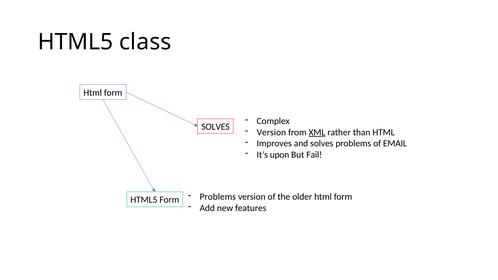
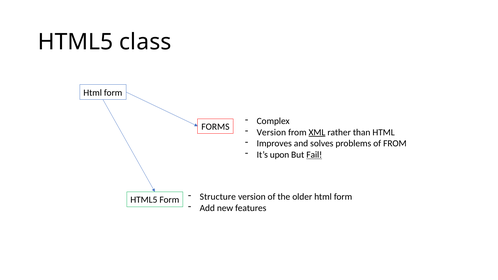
SOLVES at (215, 127): SOLVES -> FORMS
of EMAIL: EMAIL -> FROM
Fail underline: none -> present
Problems at (218, 197): Problems -> Structure
